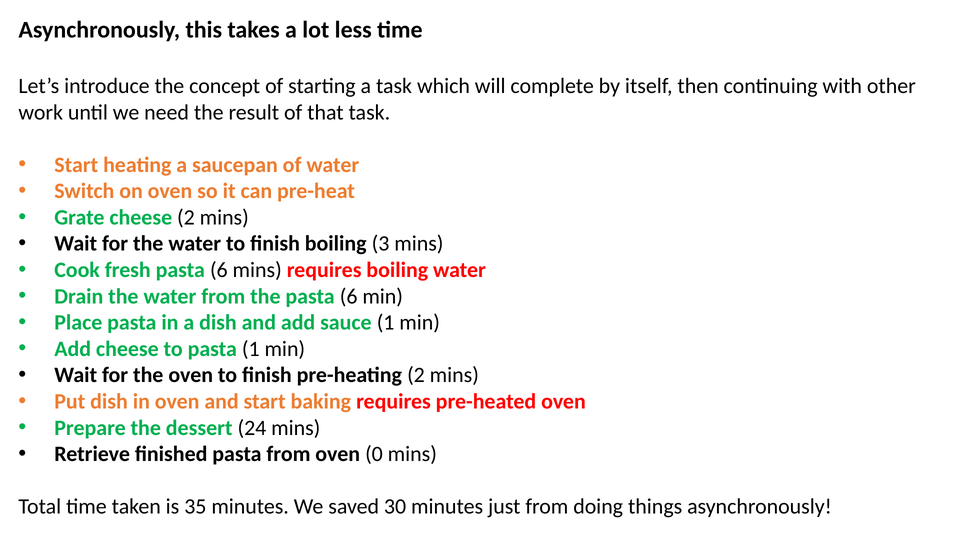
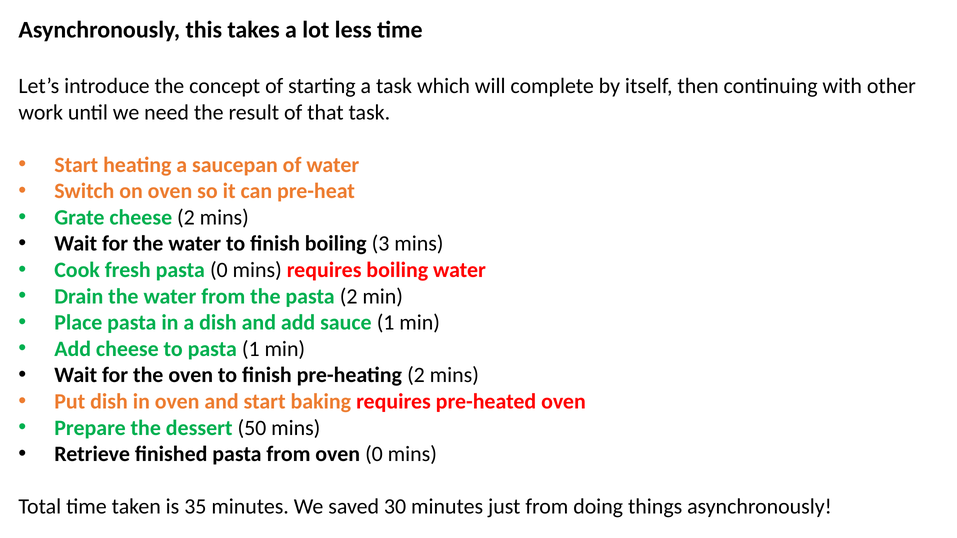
fresh pasta 6: 6 -> 0
the pasta 6: 6 -> 2
24: 24 -> 50
